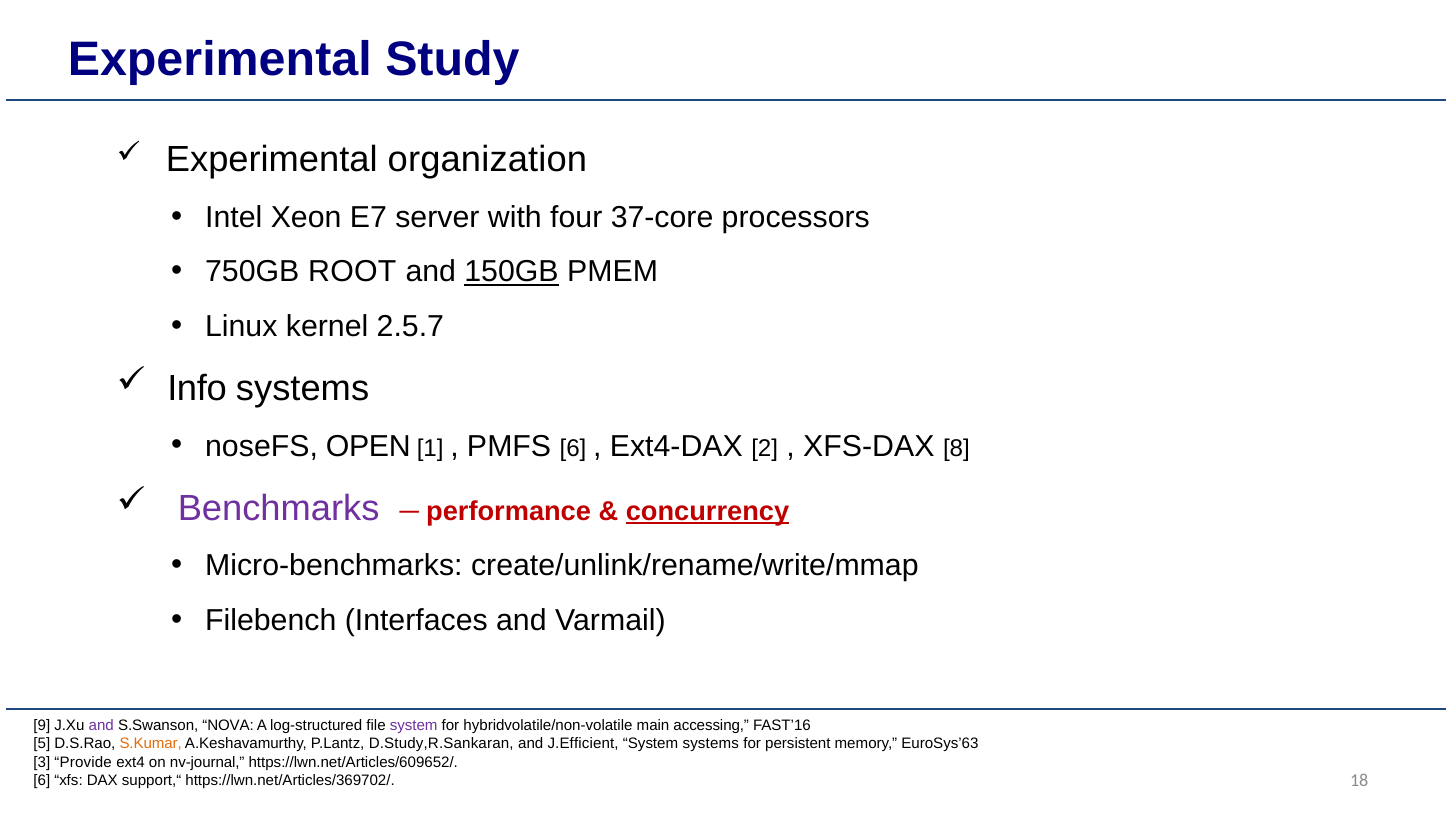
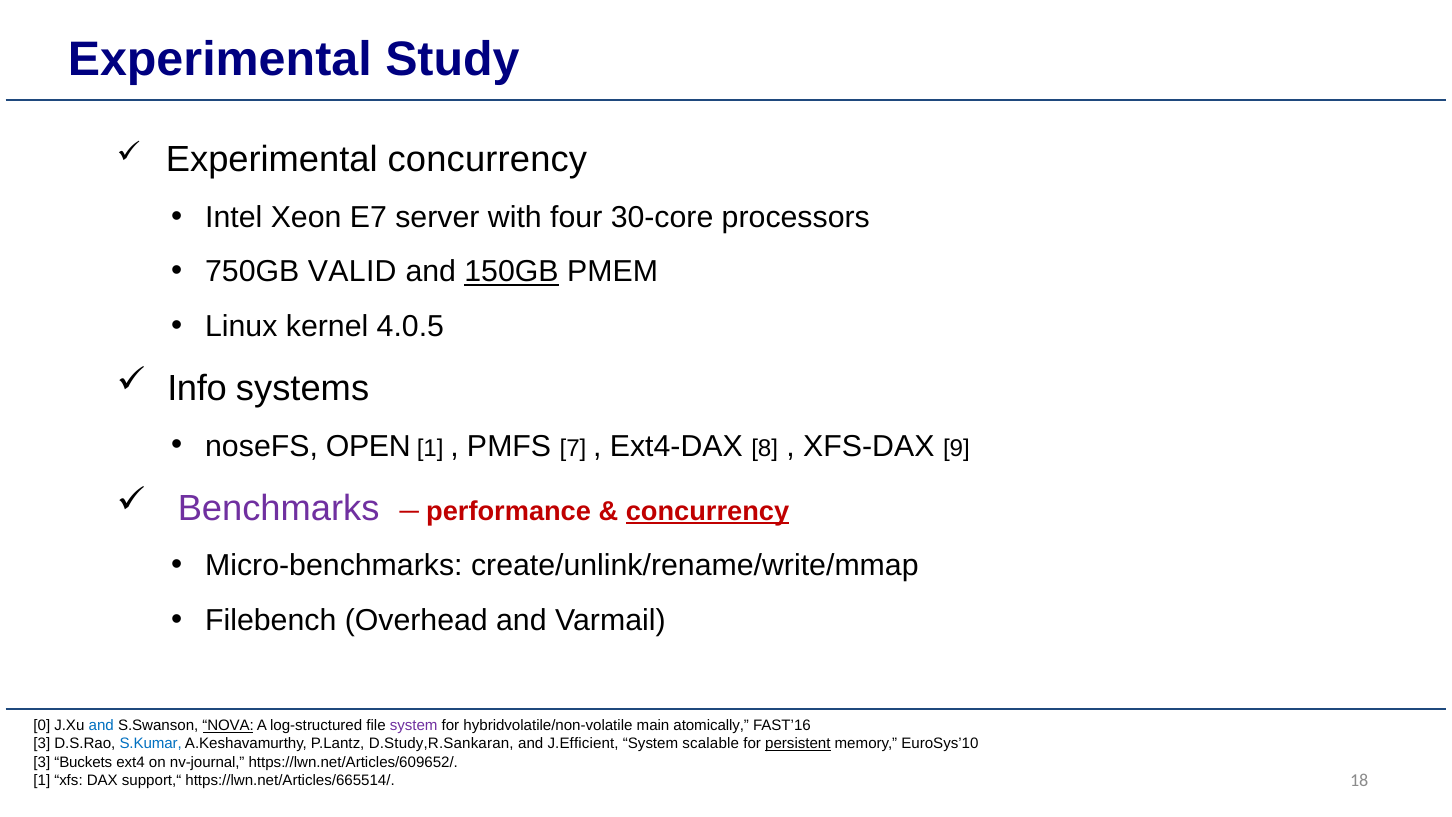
Experimental organization: organization -> concurrency
37-core: 37-core -> 30-core
ROOT: ROOT -> VALID
2.5.7: 2.5.7 -> 4.0.5
PMFS 6: 6 -> 7
2: 2 -> 8
8: 8 -> 9
Interfaces: Interfaces -> Overhead
9: 9 -> 0
and at (101, 725) colour: purple -> blue
NOVA underline: none -> present
accessing: accessing -> atomically
5 at (42, 744): 5 -> 3
S.Kumar colour: orange -> blue
System systems: systems -> scalable
persistent underline: none -> present
EuroSys’63: EuroSys’63 -> EuroSys’10
Provide: Provide -> Buckets
6 at (42, 780): 6 -> 1
https://lwn.net/Articles/369702/: https://lwn.net/Articles/369702/ -> https://lwn.net/Articles/665514/
